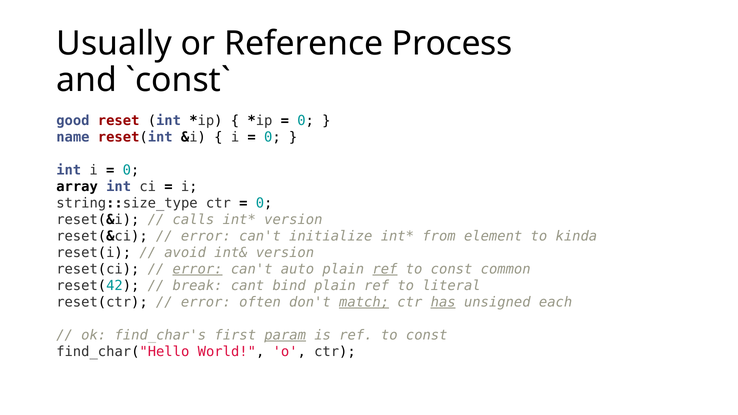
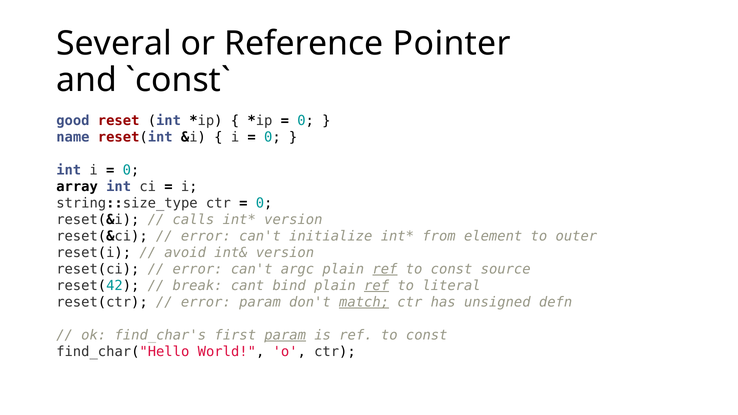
Usually: Usually -> Several
Process: Process -> Pointer
kinda: kinda -> outer
error at (198, 269) underline: present -> none
auto: auto -> argc
common: common -> source
ref at (377, 286) underline: none -> present
error often: often -> param
has underline: present -> none
each: each -> defn
